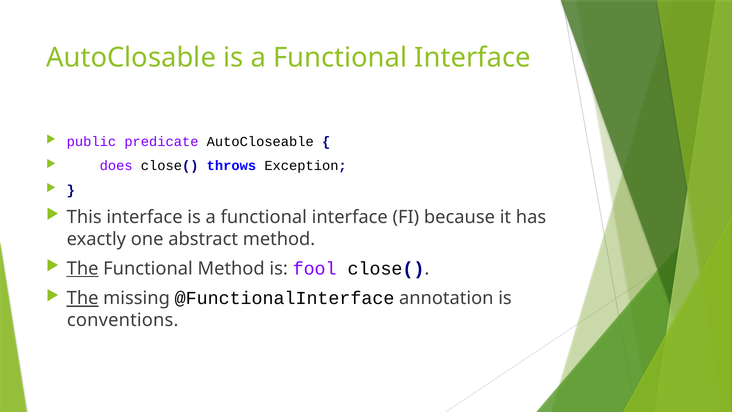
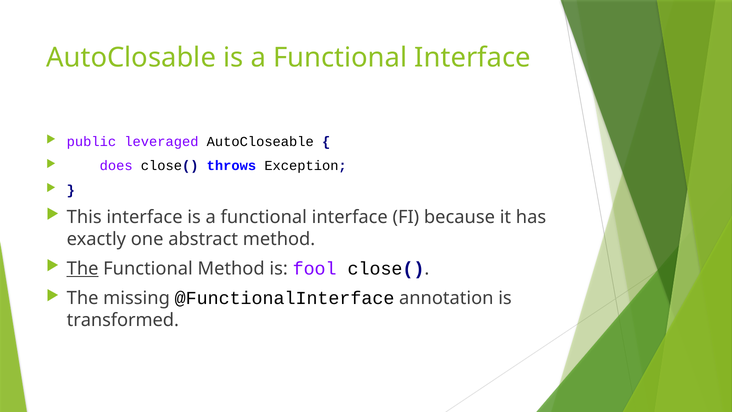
predicate: predicate -> leveraged
The at (83, 298) underline: present -> none
conventions: conventions -> transformed
